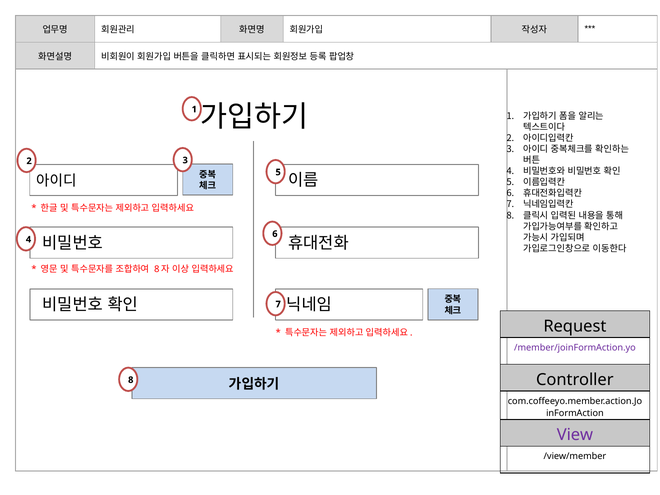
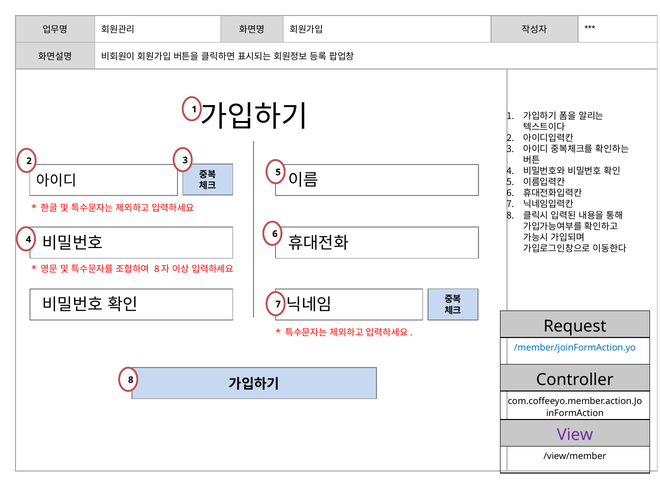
/member/joinFormAction.yo colour: purple -> blue
